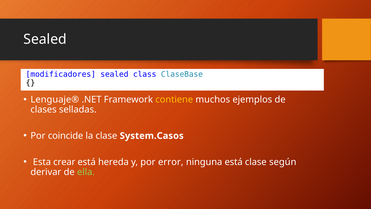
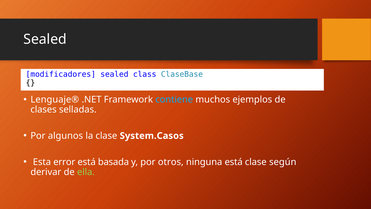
contiene colour: yellow -> light blue
coincide: coincide -> algunos
crear: crear -> error
hereda: hereda -> basada
error: error -> otros
